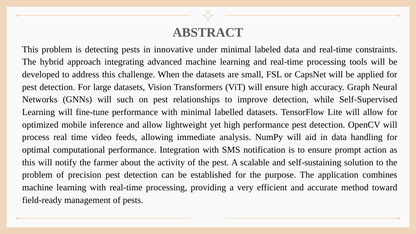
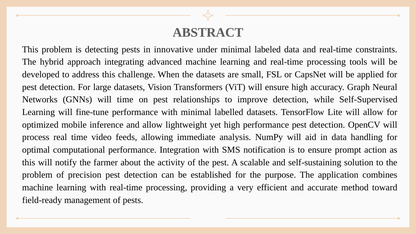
will such: such -> time
